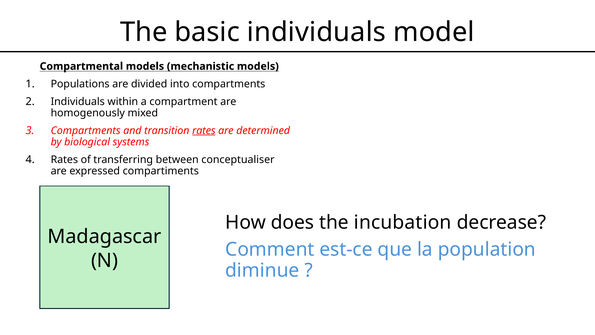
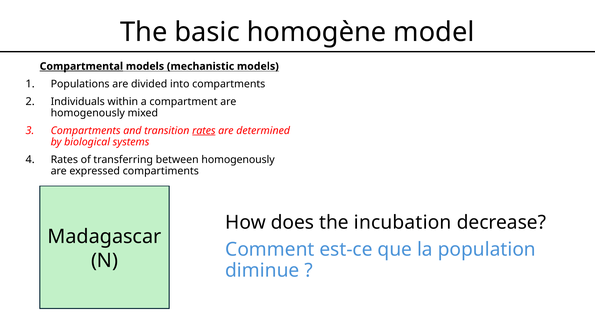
basic individuals: individuals -> homogène
Compartmental underline: none -> present
between conceptualiser: conceptualiser -> homogenously
